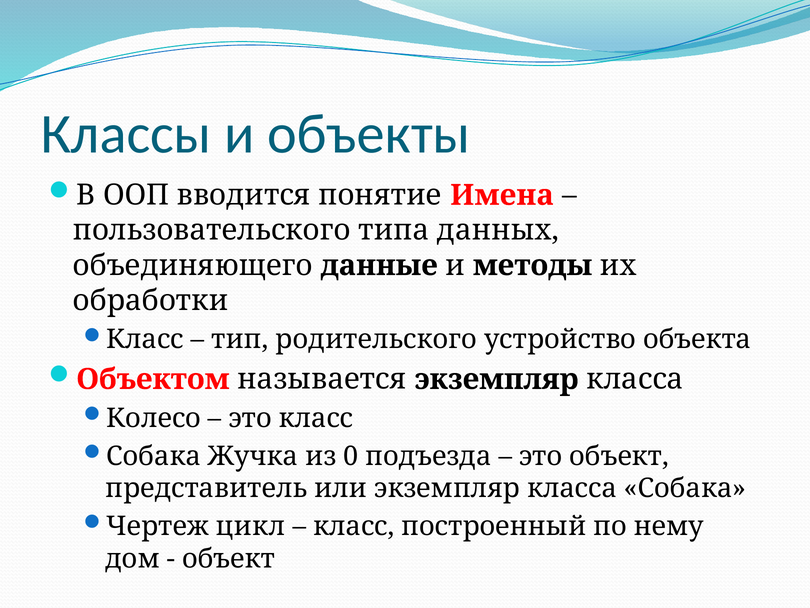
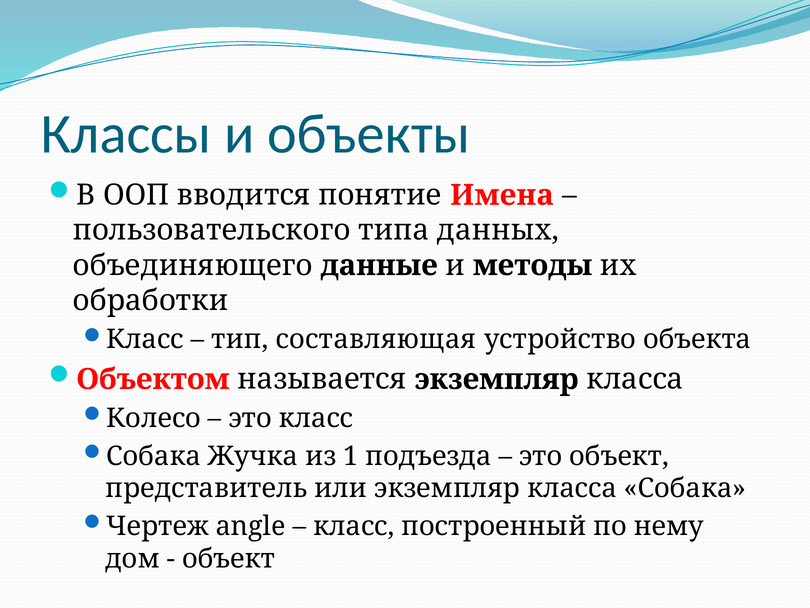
родительского: родительского -> составляющая
0: 0 -> 1
цикл: цикл -> angle
